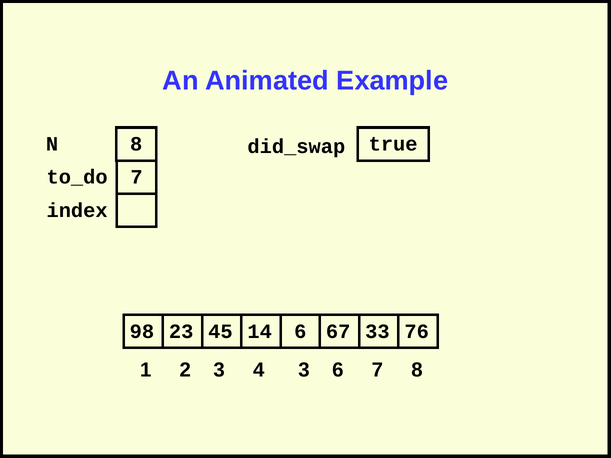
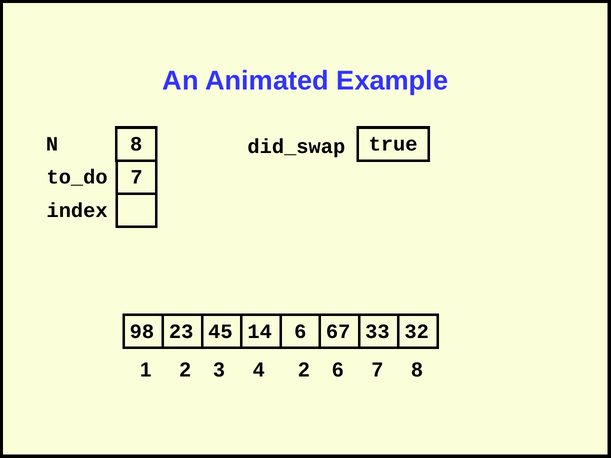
76: 76 -> 32
4 3: 3 -> 2
